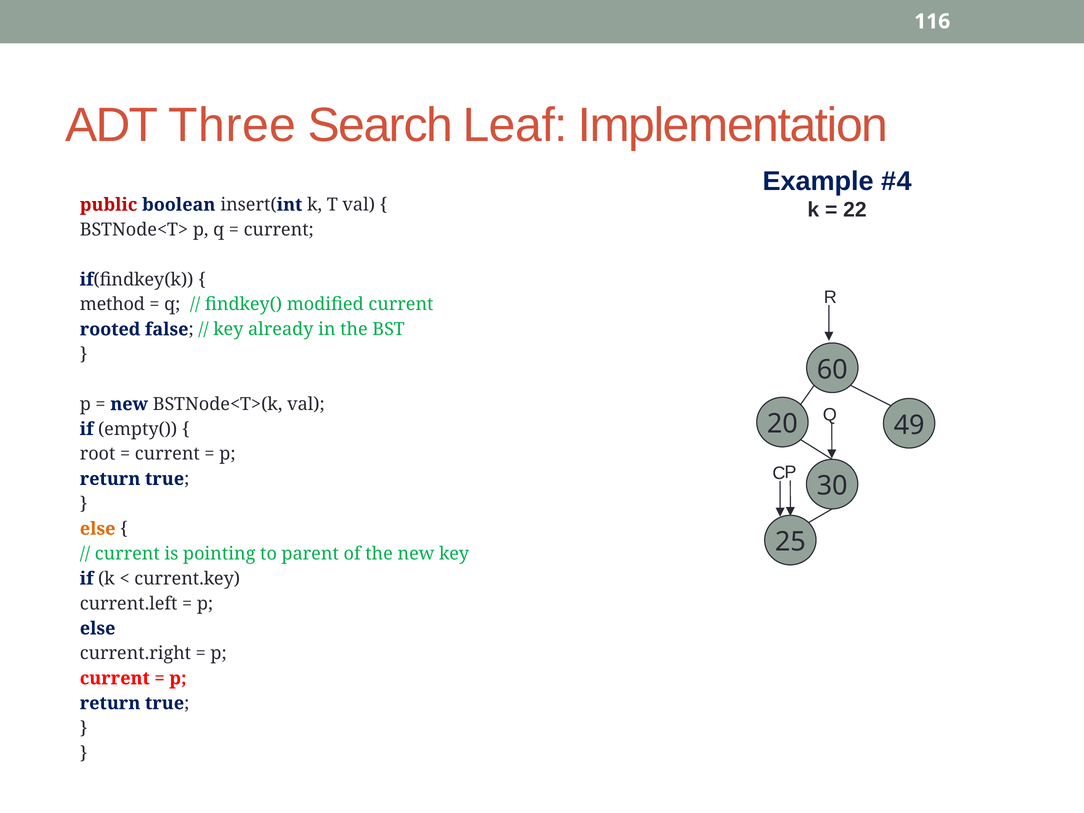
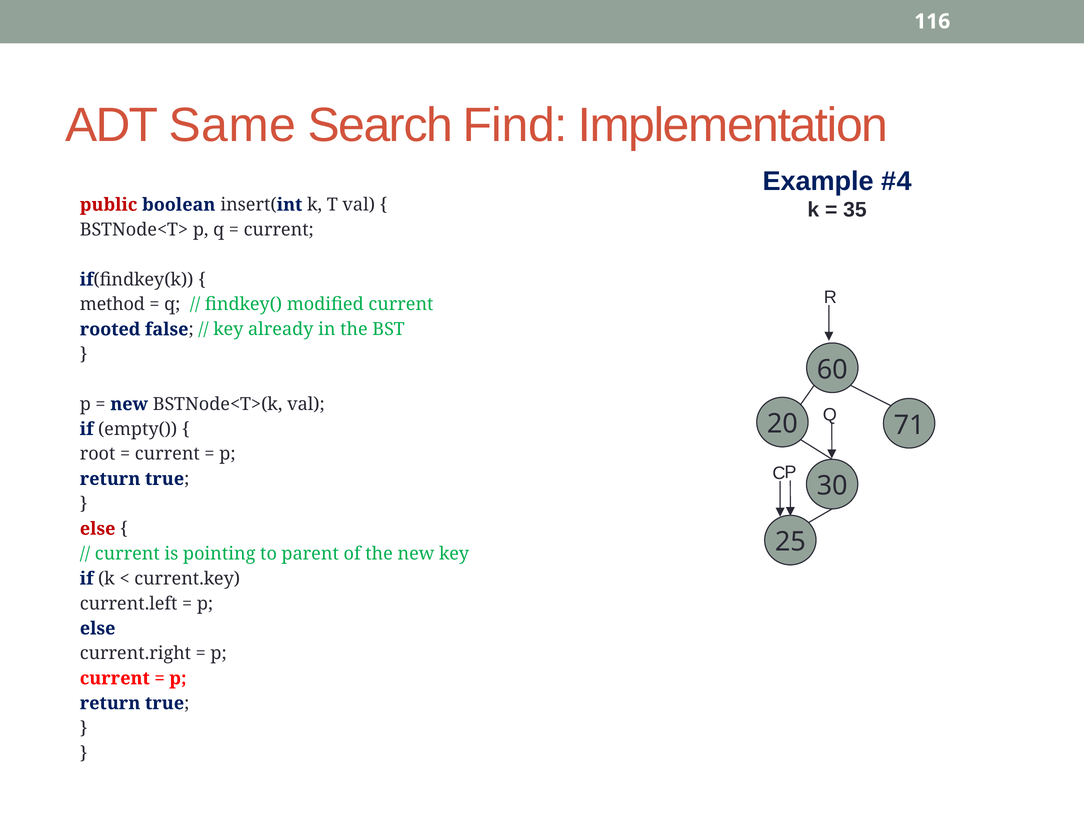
Three: Three -> Same
Leaf: Leaf -> Find
22: 22 -> 35
49: 49 -> 71
else at (98, 529) colour: orange -> red
